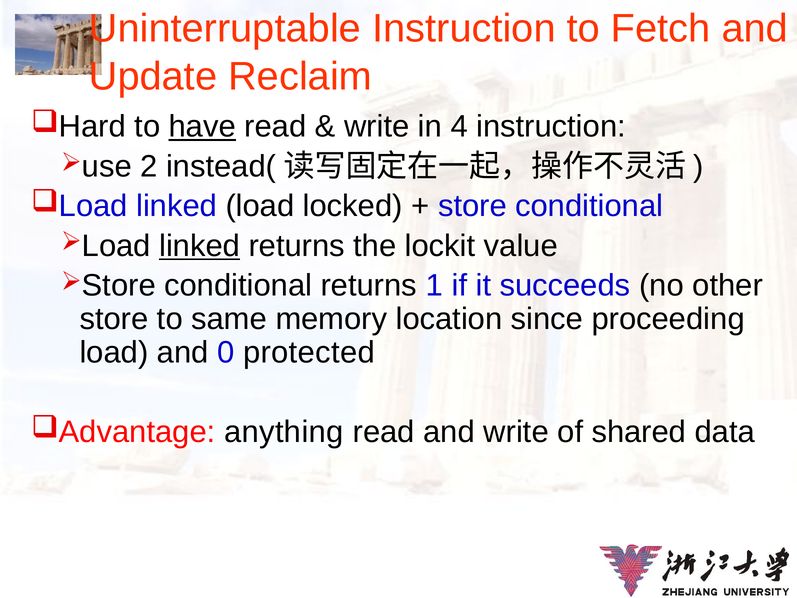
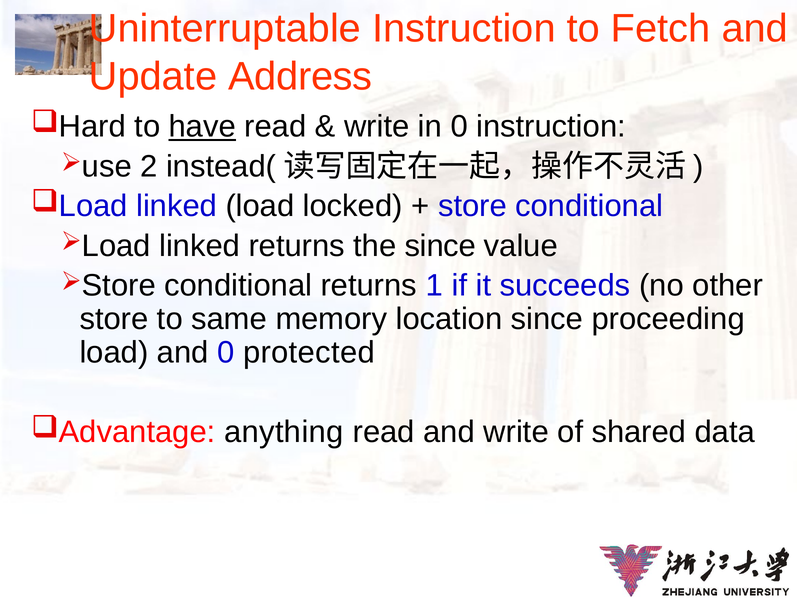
Reclaim: Reclaim -> Address
in 4: 4 -> 0
linked at (200, 246) underline: present -> none
the lockit: lockit -> since
